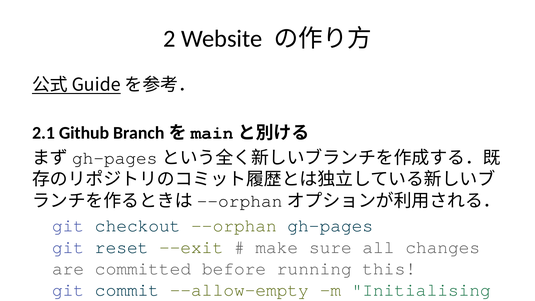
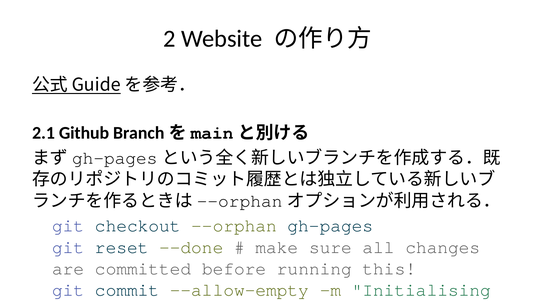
--exit: --exit -> --done
